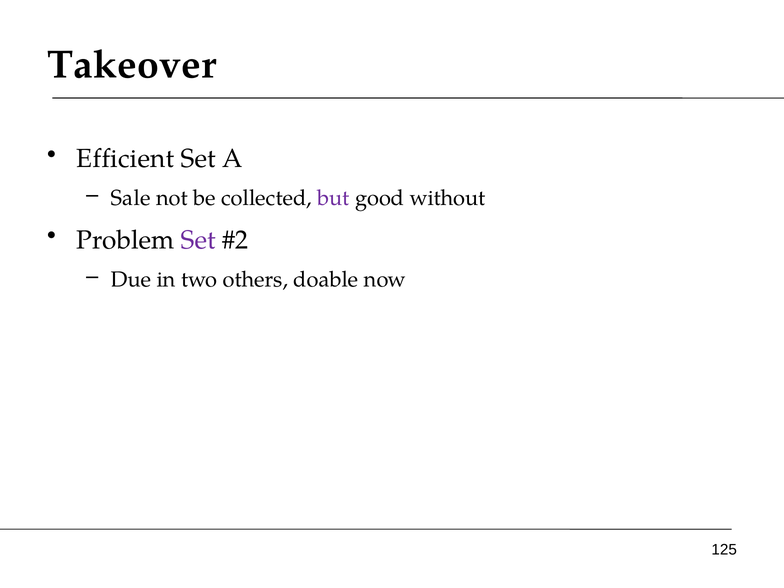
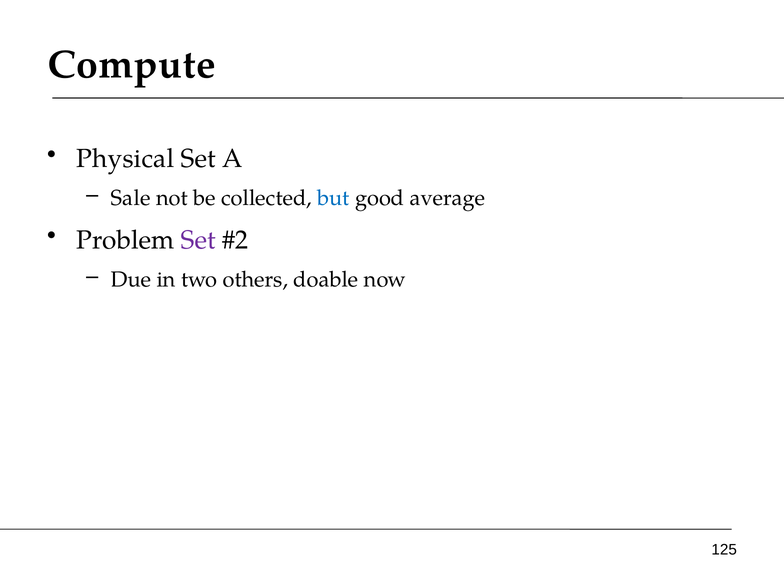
Takeover: Takeover -> Compute
Efficient: Efficient -> Physical
but colour: purple -> blue
without: without -> average
